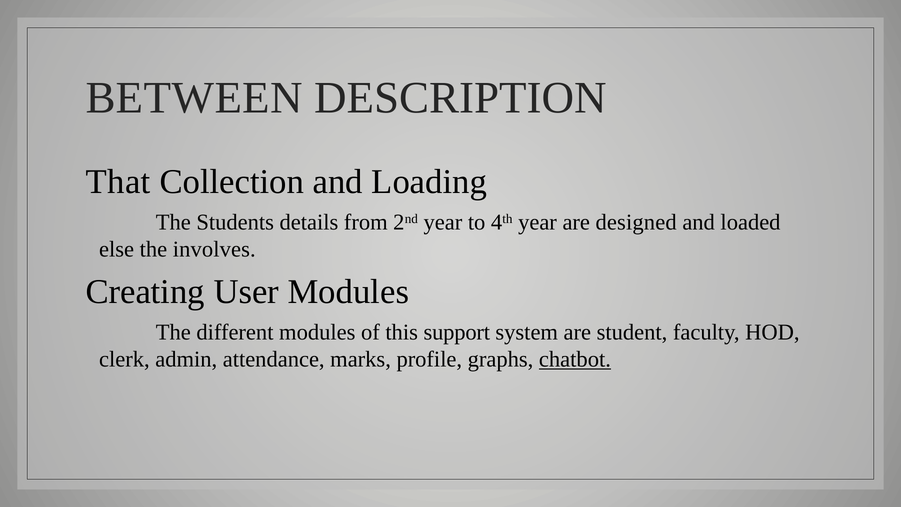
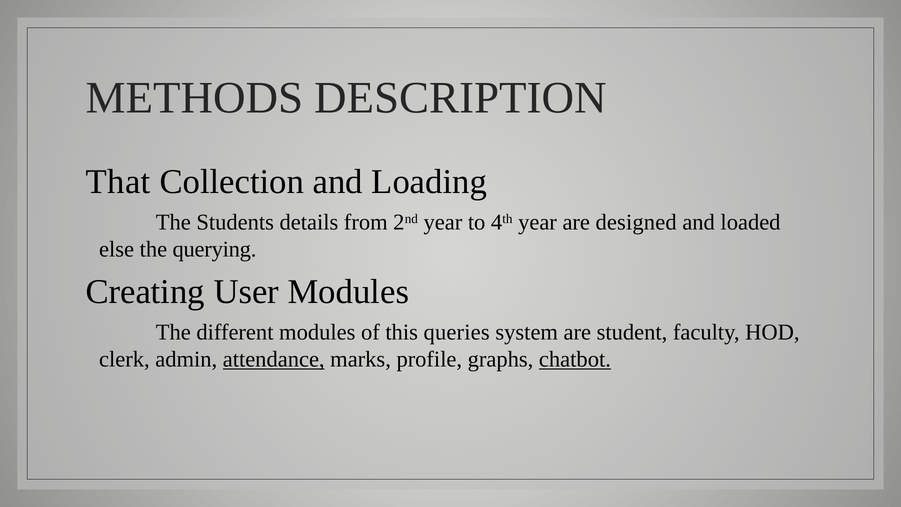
BETWEEN: BETWEEN -> METHODS
involves: involves -> querying
support: support -> queries
attendance underline: none -> present
